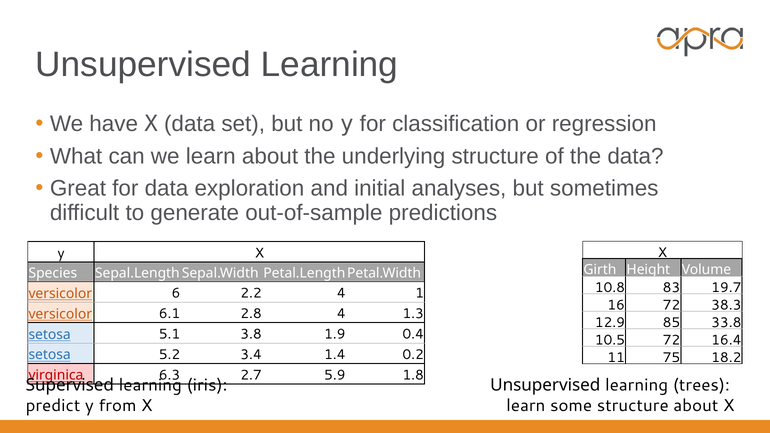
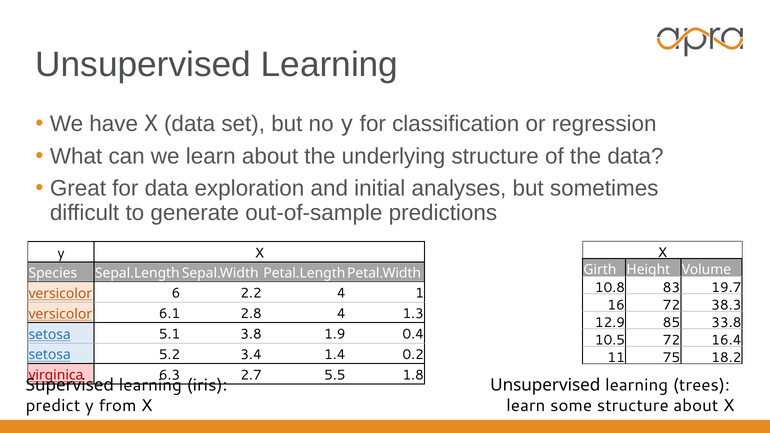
5.9: 5.9 -> 5.5
